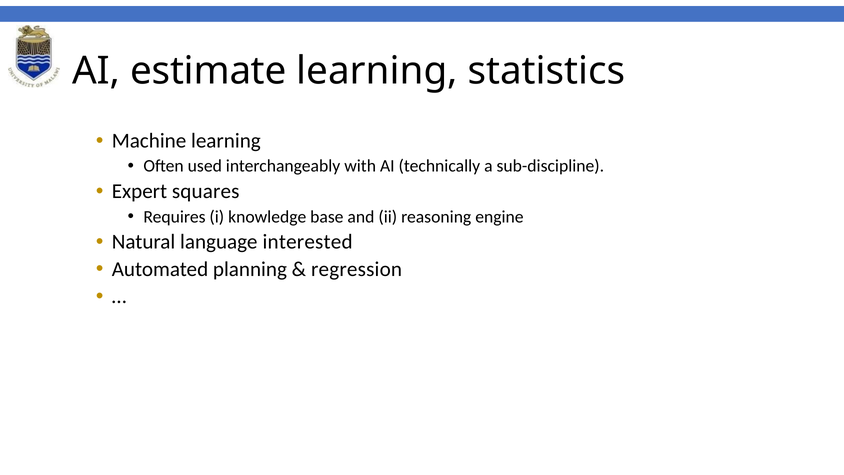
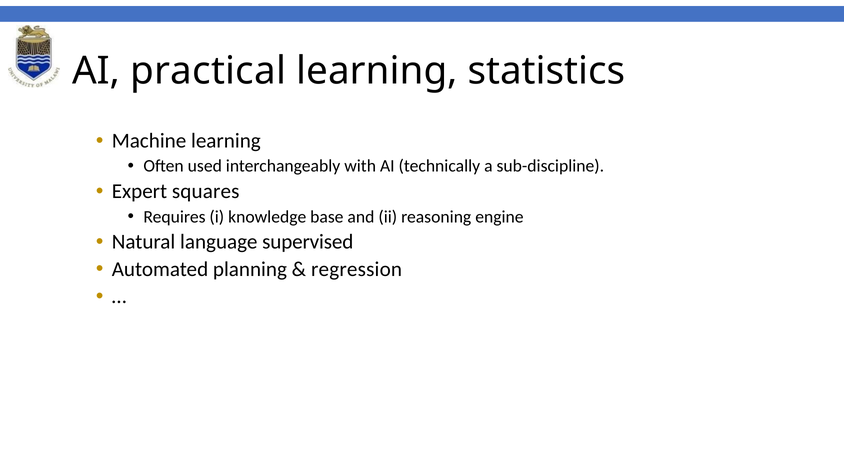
estimate: estimate -> practical
interested: interested -> supervised
